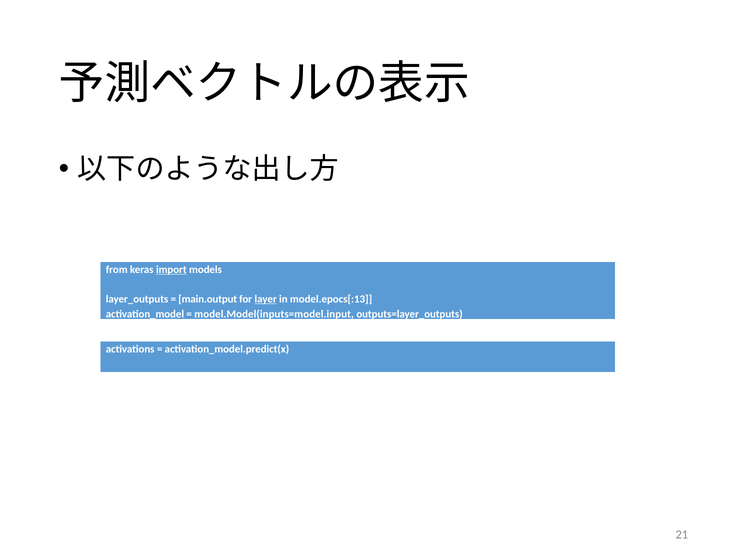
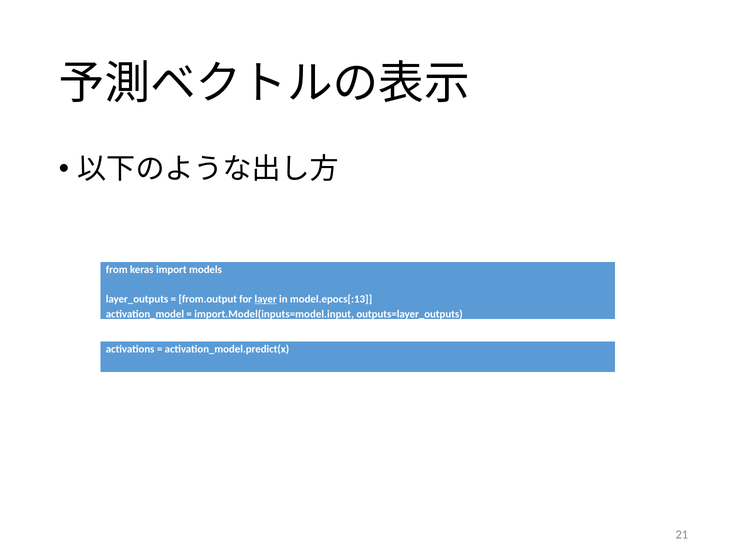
import underline: present -> none
main.output: main.output -> from.output
model.Model(inputs=model.input: model.Model(inputs=model.input -> import.Model(inputs=model.input
